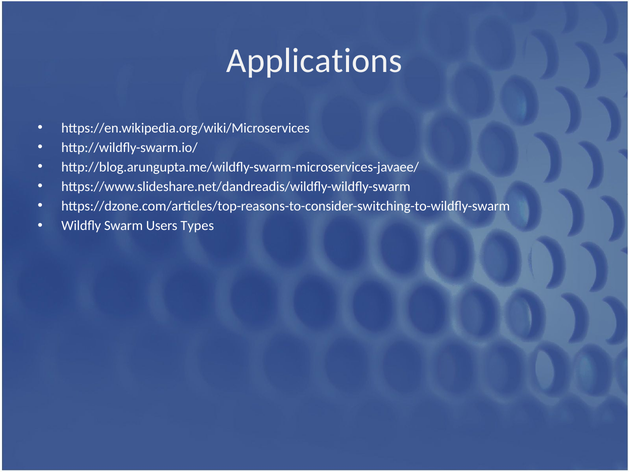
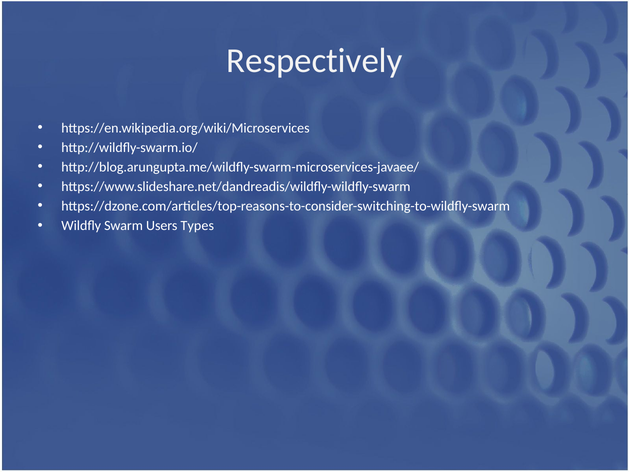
Applications: Applications -> Respectively
